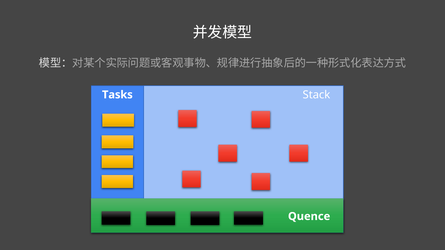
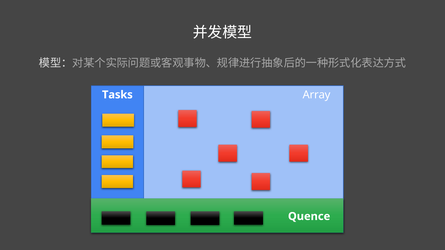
Stack: Stack -> Array
